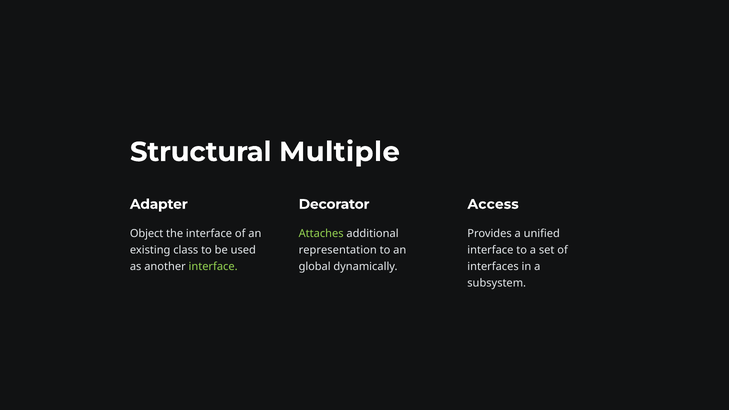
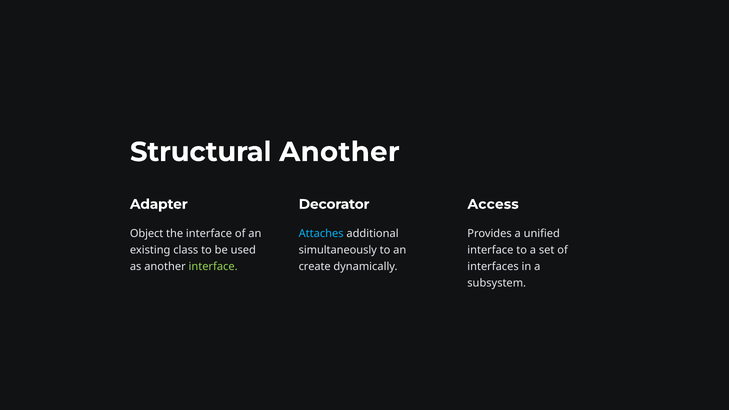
Structural Multiple: Multiple -> Another
Attaches colour: light green -> light blue
representation: representation -> simultaneously
global: global -> create
